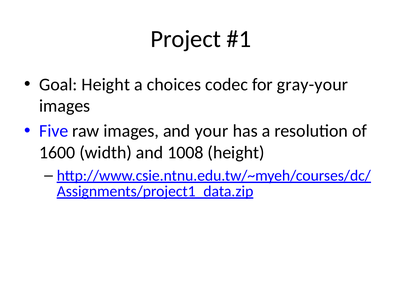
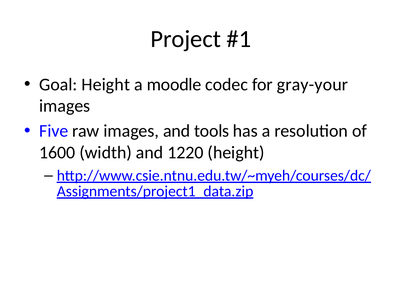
choices: choices -> moodle
your: your -> tools
1008: 1008 -> 1220
